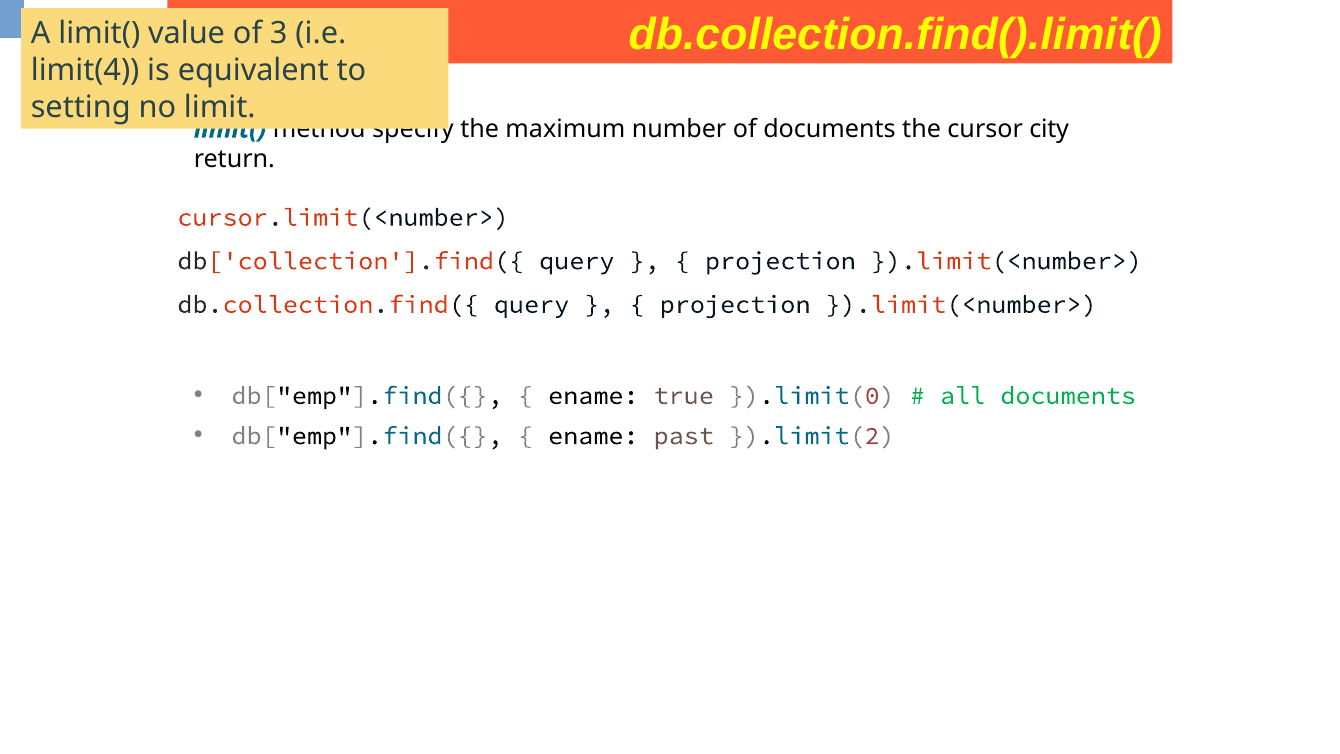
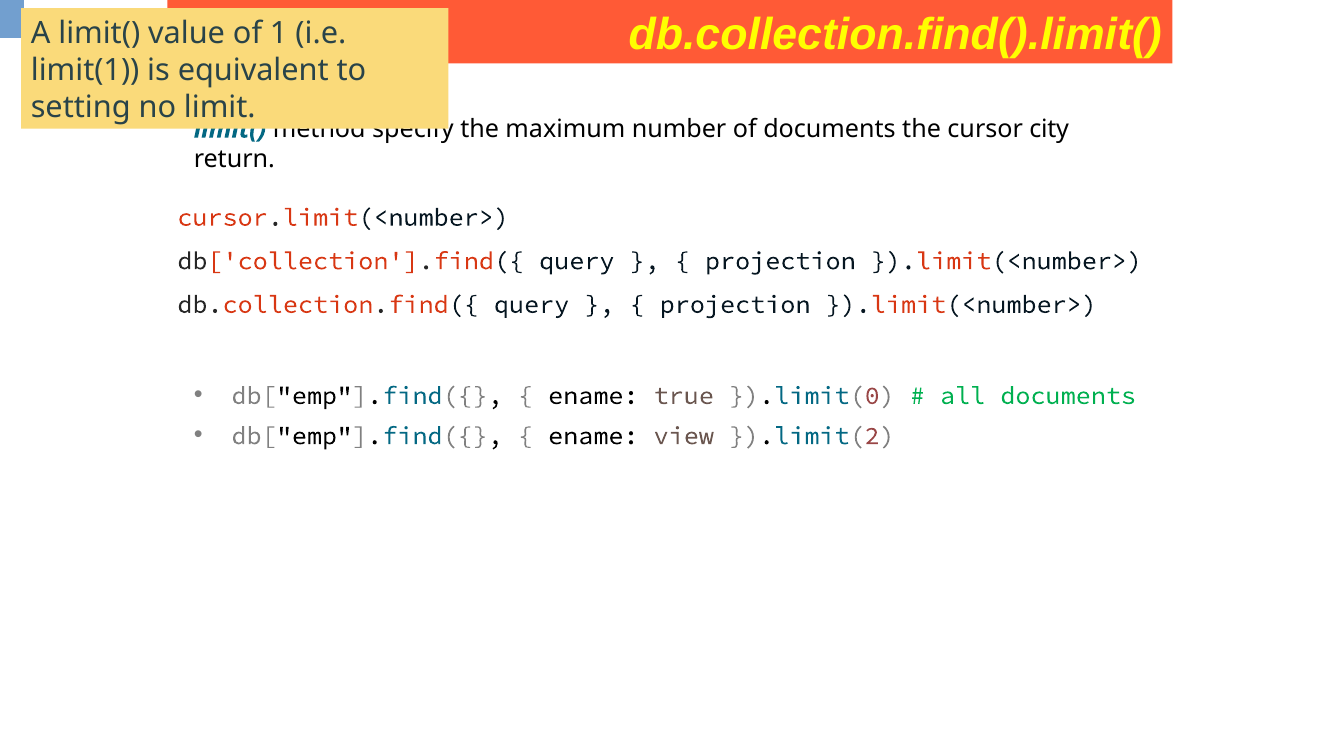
3: 3 -> 1
limit(4: limit(4 -> limit(1
past: past -> view
